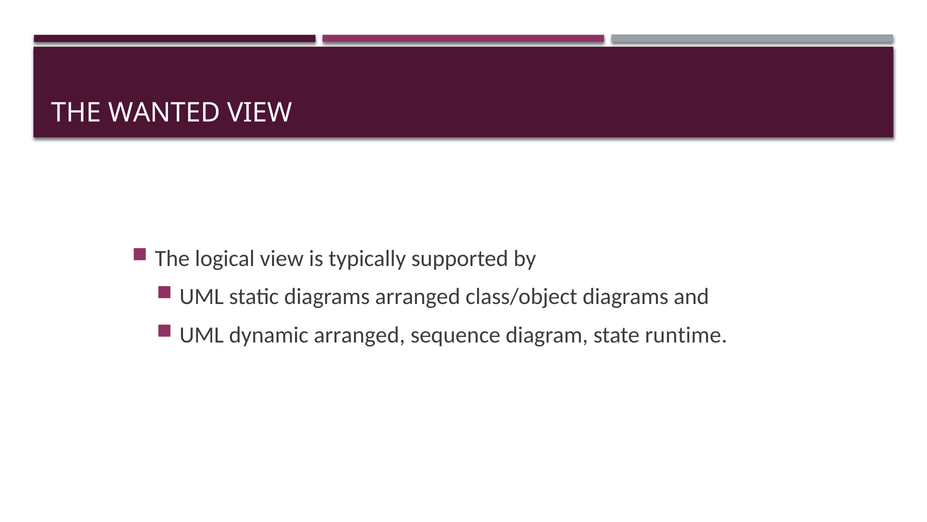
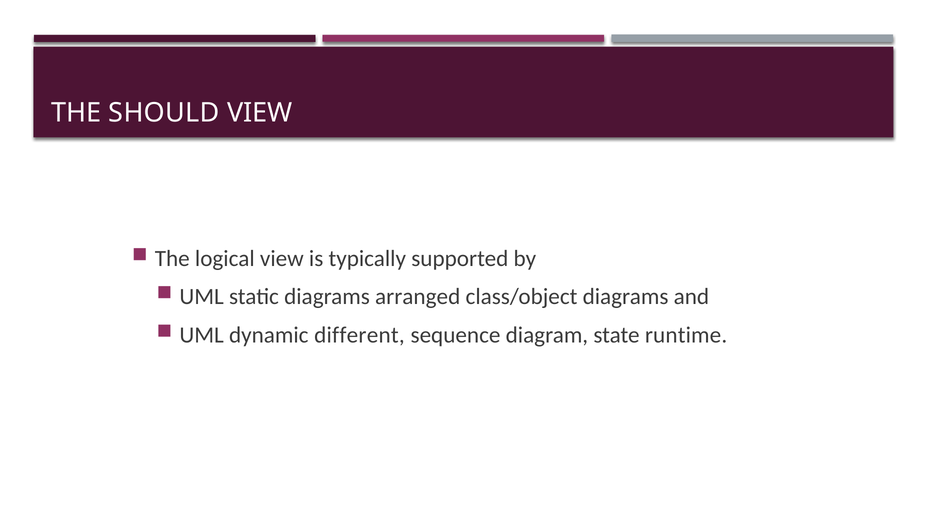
WANTED: WANTED -> SHOULD
dynamic arranged: arranged -> different
